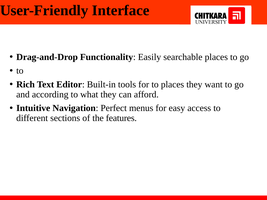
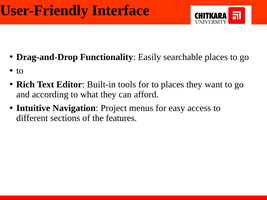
Perfect: Perfect -> Project
